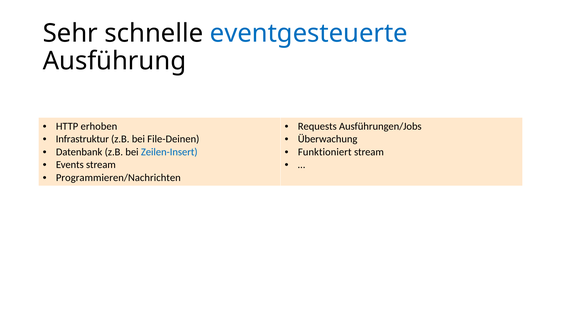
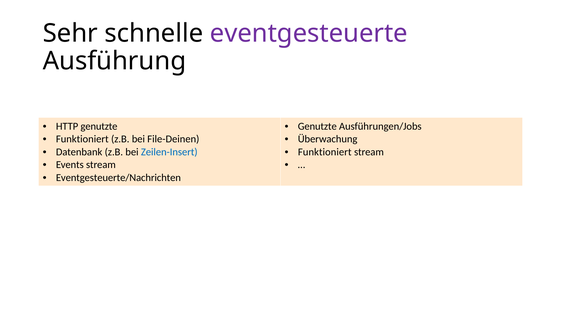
eventgesteuerte colour: blue -> purple
HTTP erhoben: erhoben -> genutzte
Requests at (317, 126): Requests -> Genutzte
Infrastruktur at (82, 139): Infrastruktur -> Funktioniert
Programmieren/Nachrichten: Programmieren/Nachrichten -> Eventgesteuerte/Nachrichten
